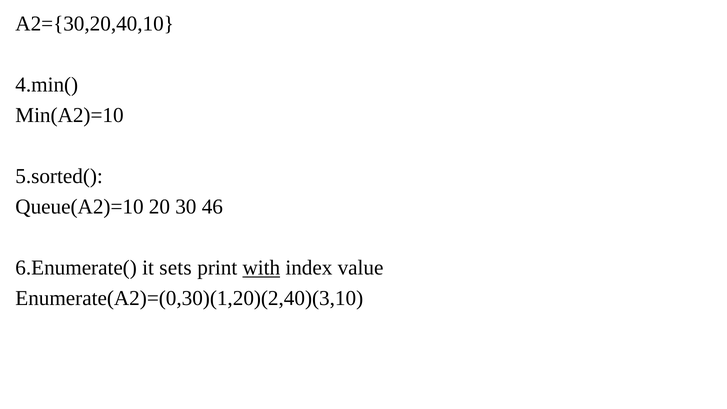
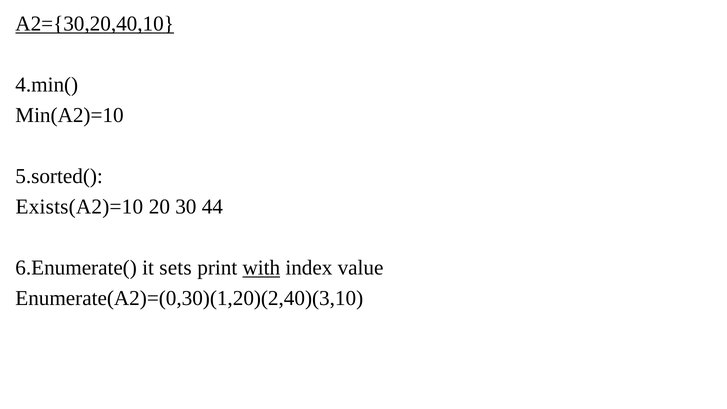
A2={30,20,40,10 underline: none -> present
Queue(A2)=10: Queue(A2)=10 -> Exists(A2)=10
46: 46 -> 44
